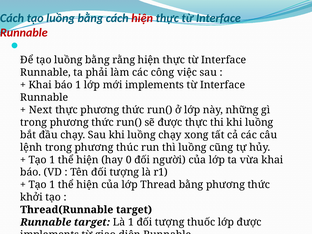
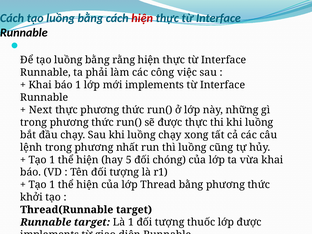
Runnable at (24, 33) colour: red -> black
thúc: thúc -> nhất
0: 0 -> 5
người: người -> chóng
